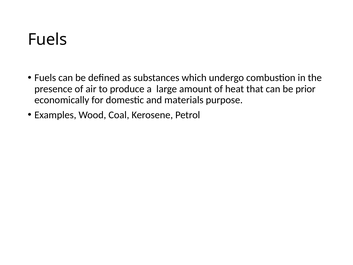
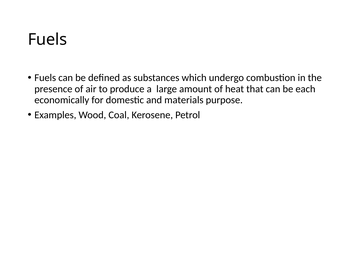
prior: prior -> each
